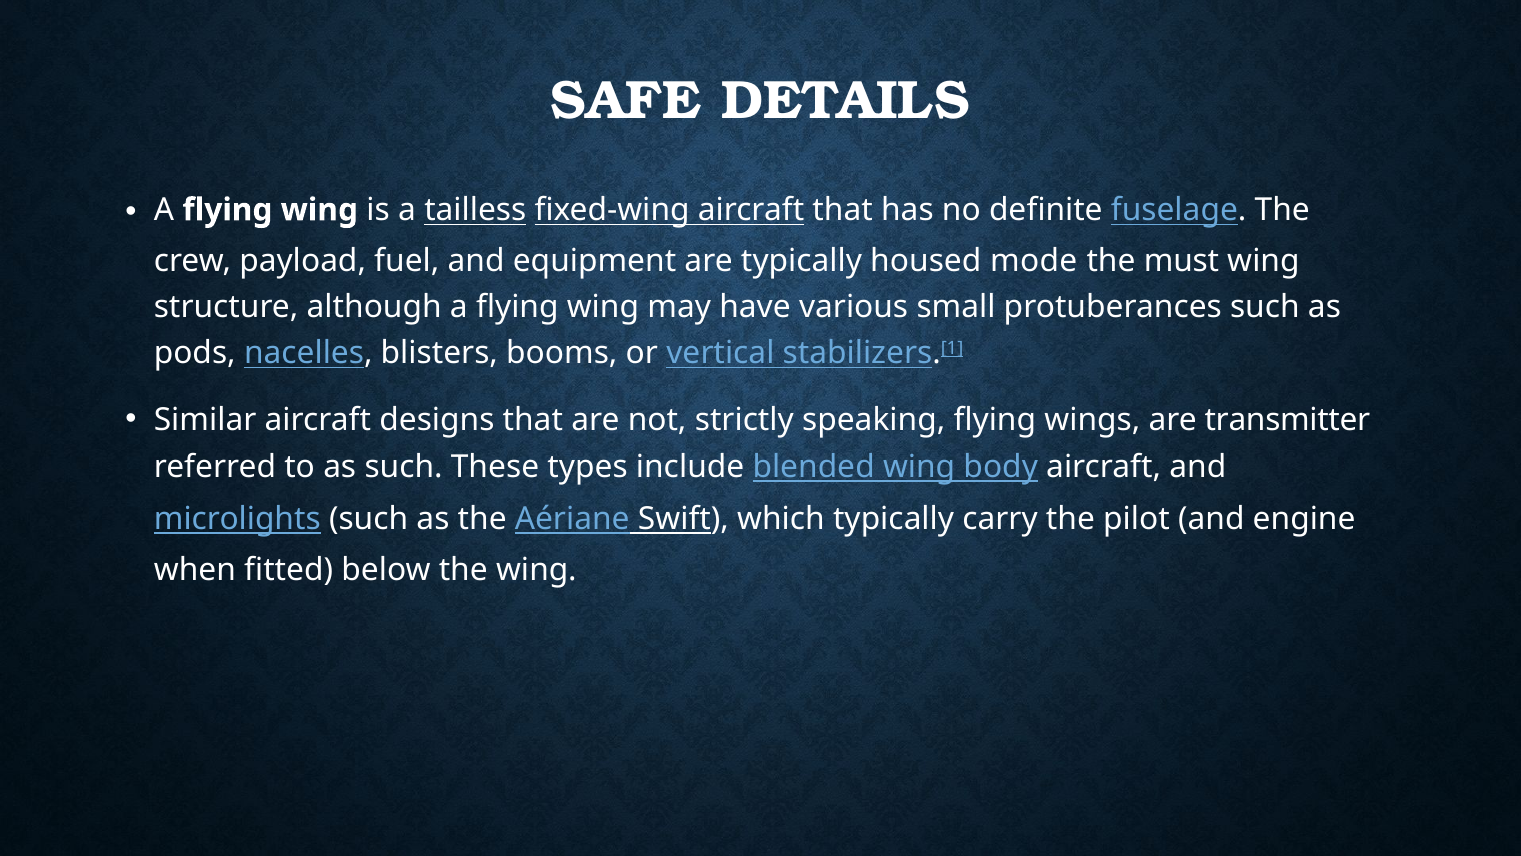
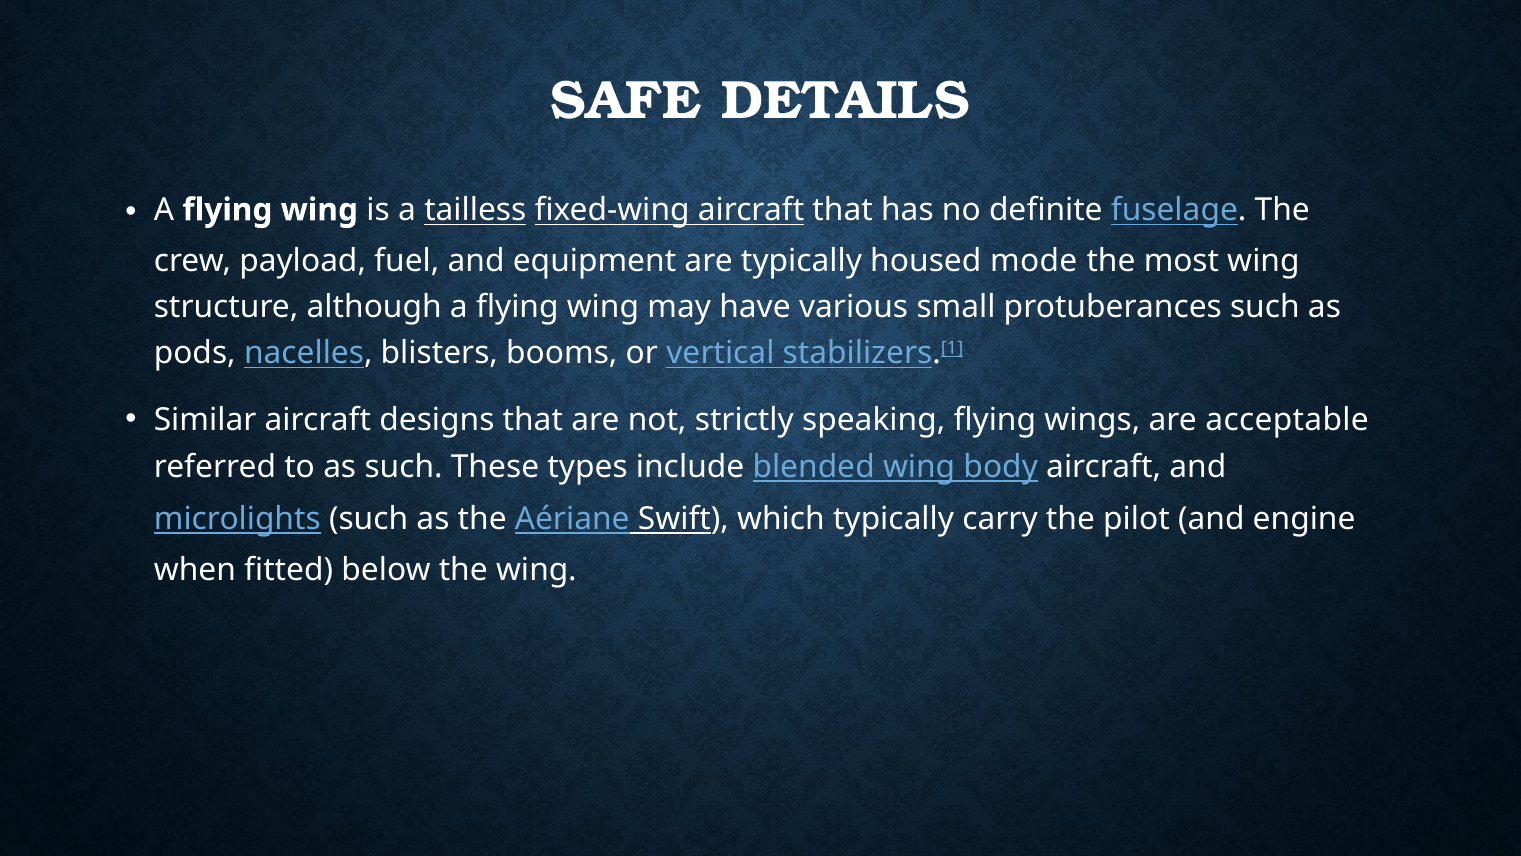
must: must -> most
transmitter: transmitter -> acceptable
